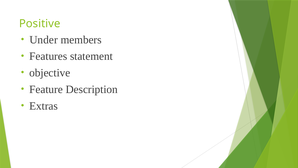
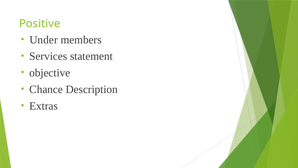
Features: Features -> Services
Feature: Feature -> Chance
